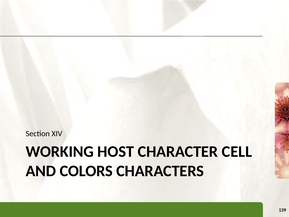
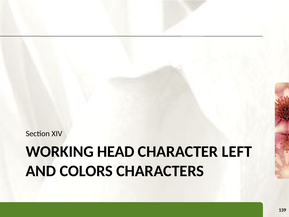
HOST: HOST -> HEAD
CELL: CELL -> LEFT
